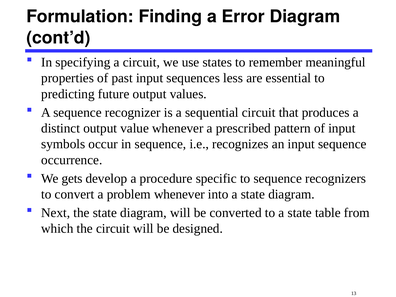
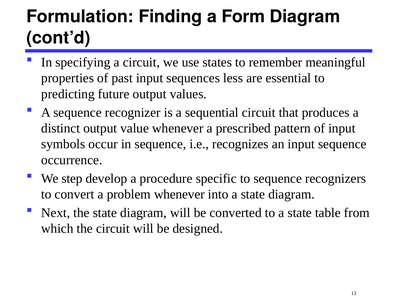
Error: Error -> Form
gets: gets -> step
